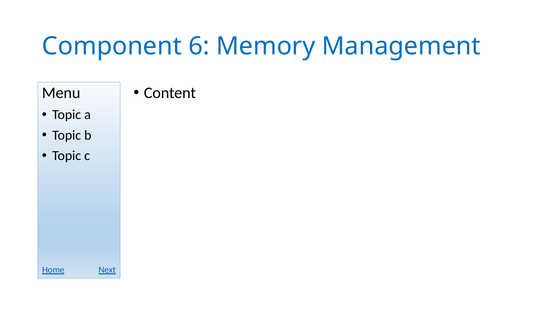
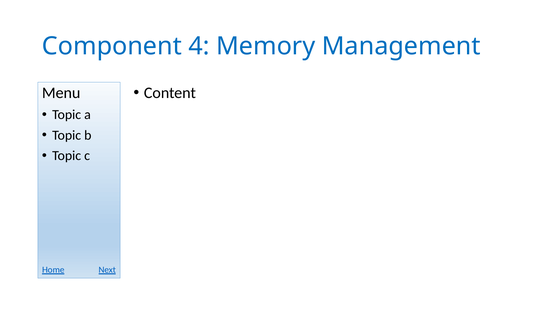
6: 6 -> 4
